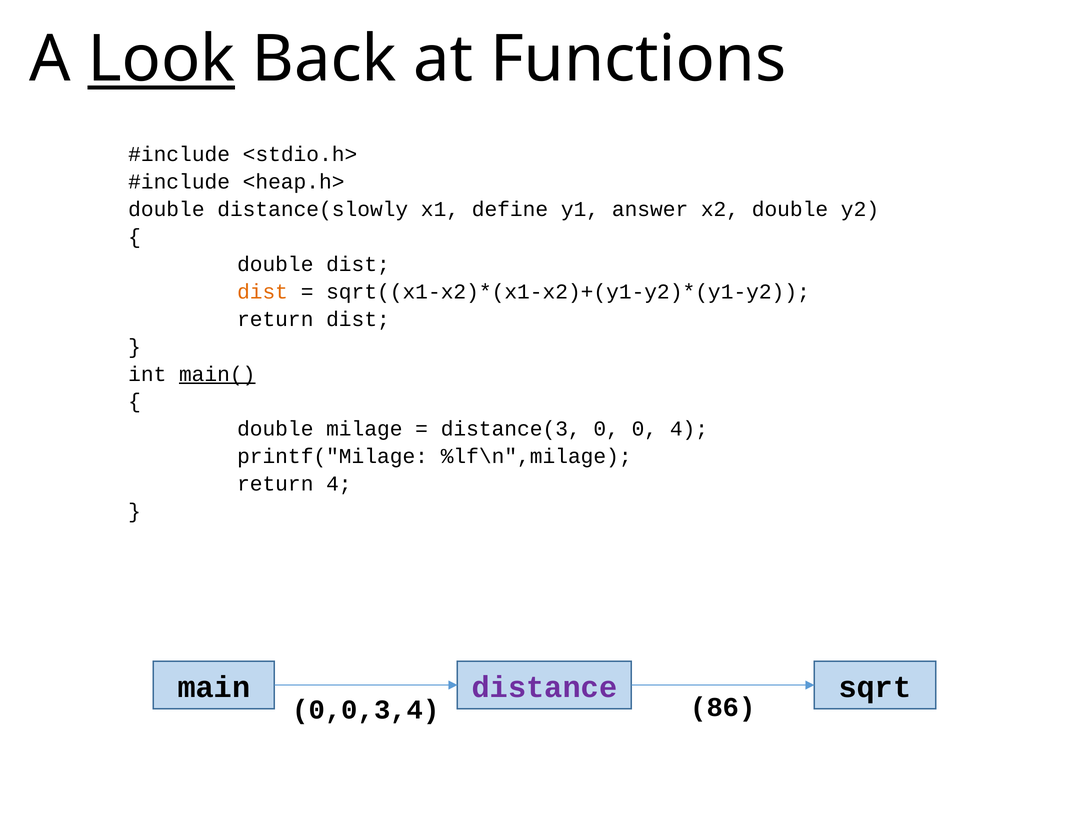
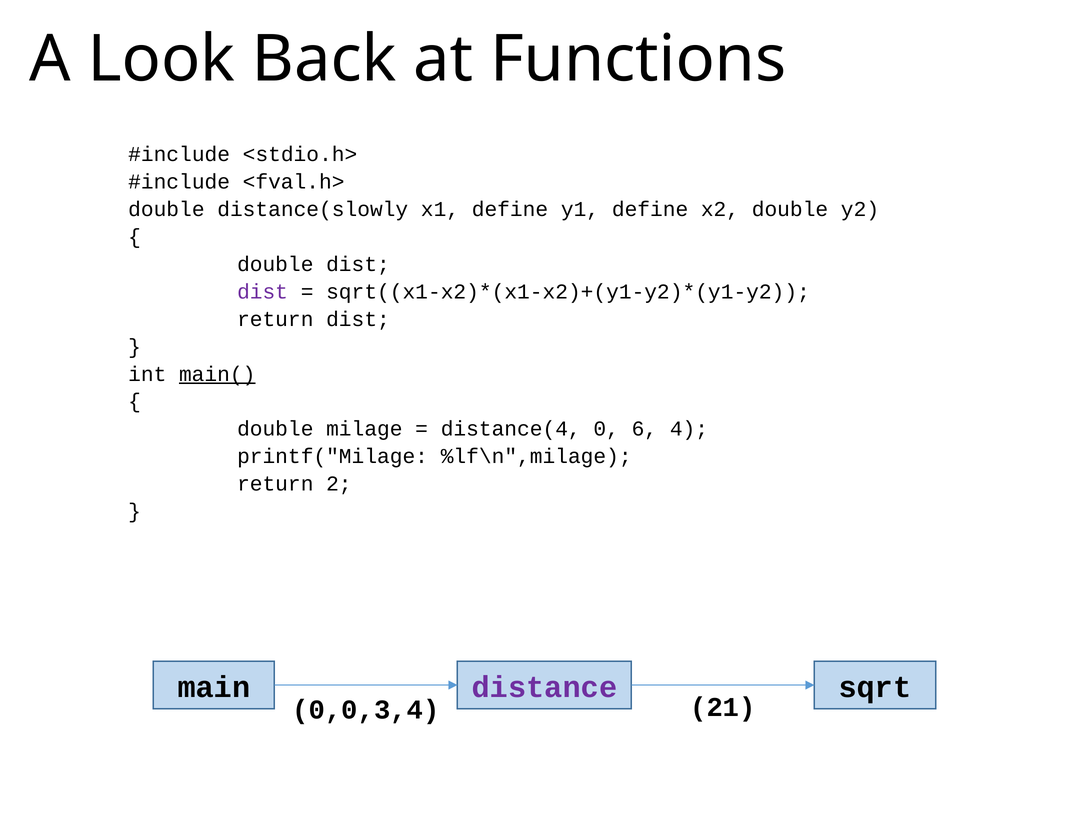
Look underline: present -> none
<heap.h>: <heap.h> -> <fval.h>
y1 answer: answer -> define
dist at (263, 292) colour: orange -> purple
distance(3: distance(3 -> distance(4
0 0: 0 -> 6
return 4: 4 -> 2
86: 86 -> 21
